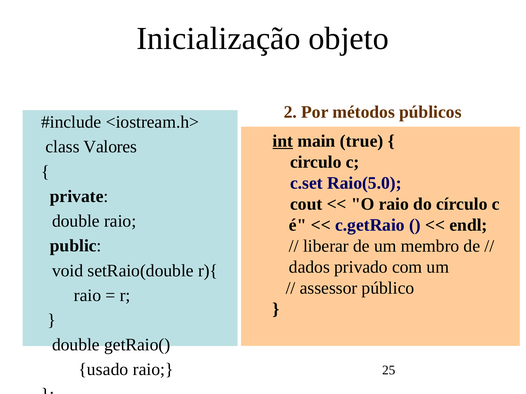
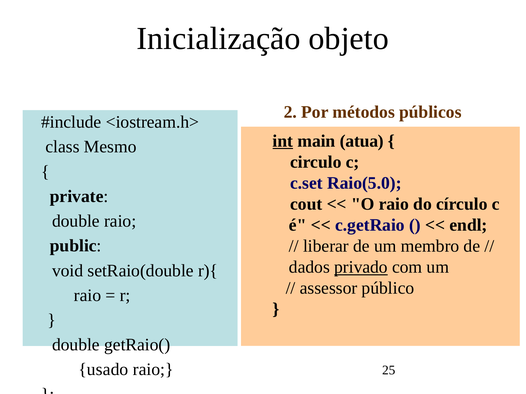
true: true -> atua
Valores: Valores -> Mesmo
privado underline: none -> present
